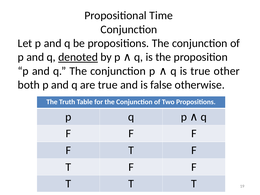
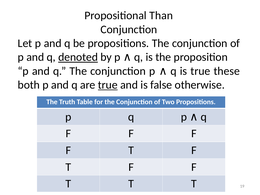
Time: Time -> Than
other: other -> these
true at (108, 85) underline: none -> present
